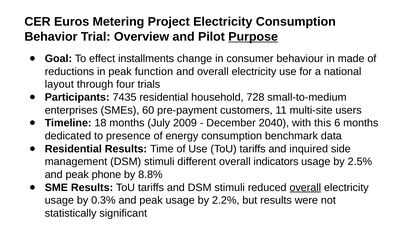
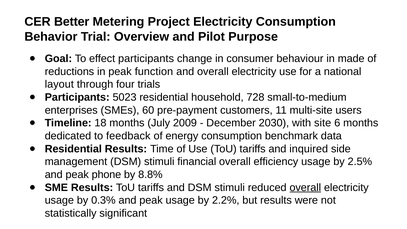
Euros: Euros -> Better
Purpose underline: present -> none
effect installments: installments -> participants
7435: 7435 -> 5023
2040: 2040 -> 2030
this: this -> site
presence: presence -> feedback
different: different -> financial
indicators: indicators -> efficiency
